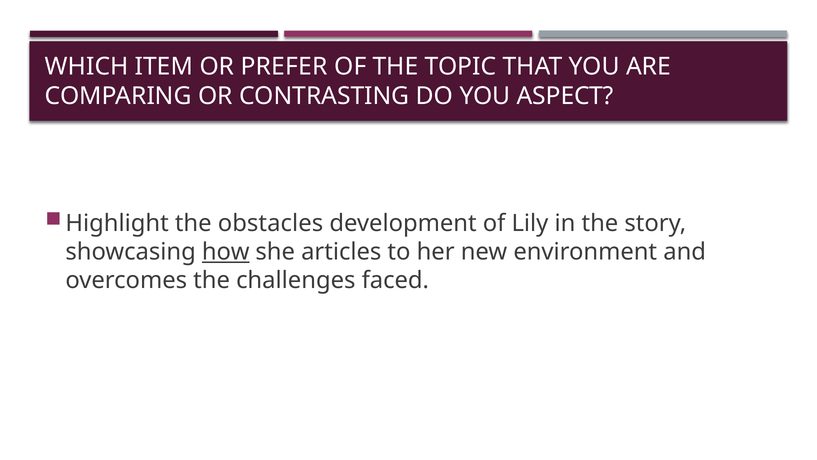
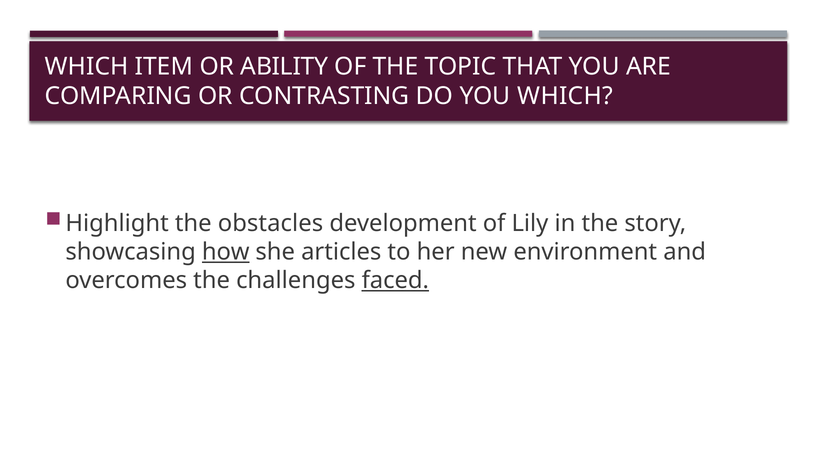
PREFER: PREFER -> ABILITY
YOU ASPECT: ASPECT -> WHICH
faced underline: none -> present
